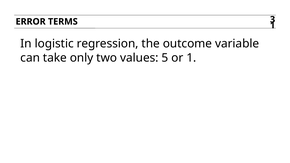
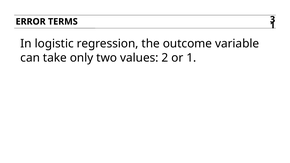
5: 5 -> 2
